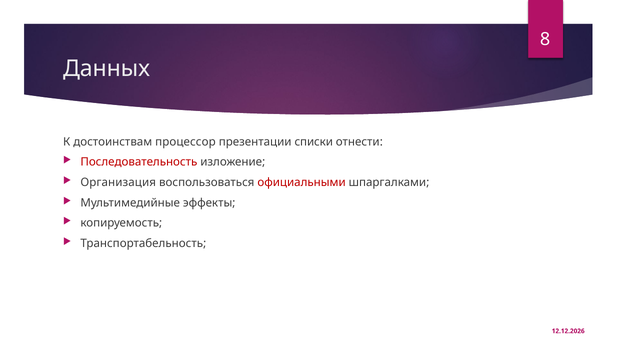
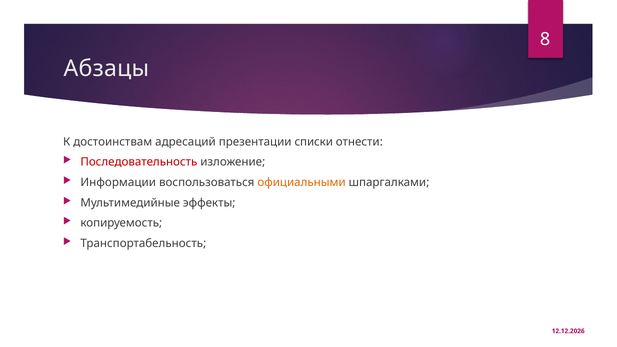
Данных: Данных -> Абзацы
процессор: процессор -> адресаций
Организация: Организация -> Информации
официальными colour: red -> orange
